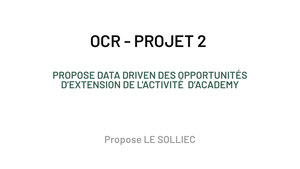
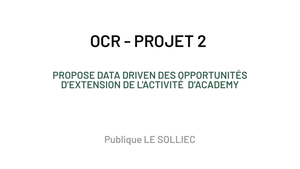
Propose at (123, 140): Propose -> Publique
